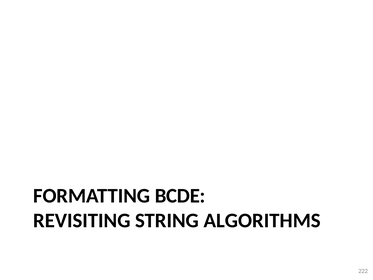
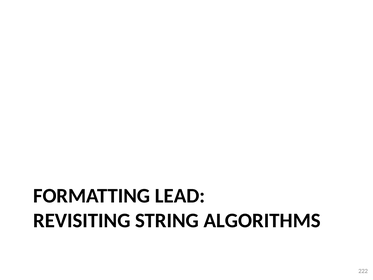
BCDE: BCDE -> LEAD
